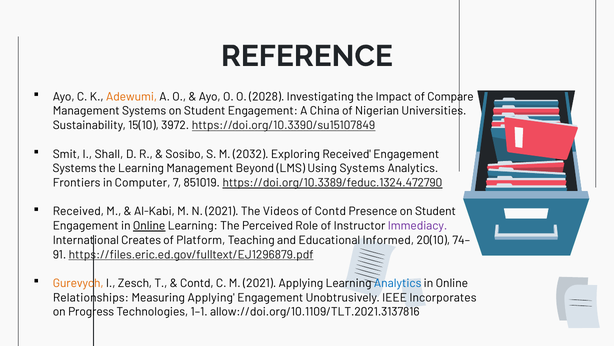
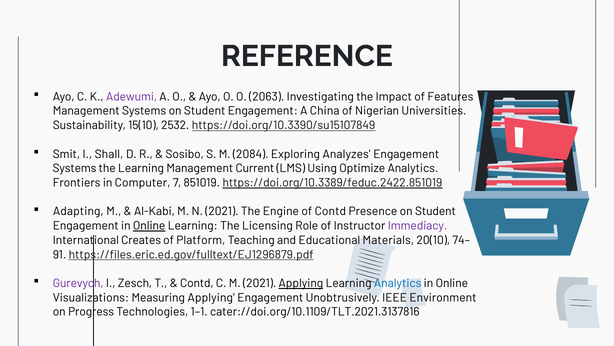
Adewumi colour: orange -> purple
2028: 2028 -> 2063
Compare: Compare -> Features
3972: 3972 -> 2532
2032: 2032 -> 2084
Exploring Received: Received -> Analyzes
Beyond: Beyond -> Current
Using Systems: Systems -> Optimize
https://doi.org/10.3389/feduc.1324.472790: https://doi.org/10.3389/feduc.1324.472790 -> https://doi.org/10.3389/feduc.2422.851019
Received at (78, 211): Received -> Adapting
Videos: Videos -> Engine
Perceived: Perceived -> Licensing
Informed: Informed -> Materials
Gurevych colour: orange -> purple
Applying at (301, 283) underline: none -> present
Relationships: Relationships -> Visualizations
Incorporates: Incorporates -> Environment
allow://doi.org/10.1109/TLT.2021.3137816: allow://doi.org/10.1109/TLT.2021.3137816 -> cater://doi.org/10.1109/TLT.2021.3137816
